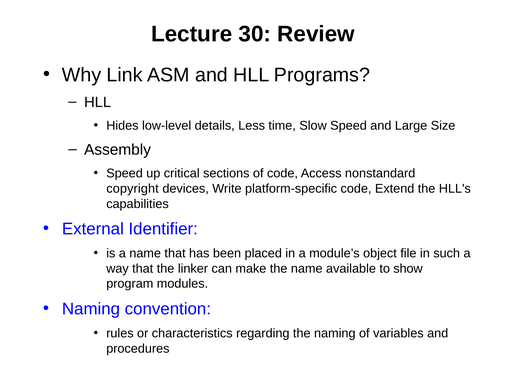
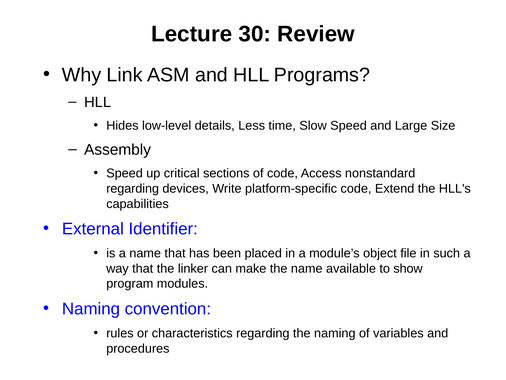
copyright at (133, 188): copyright -> regarding
